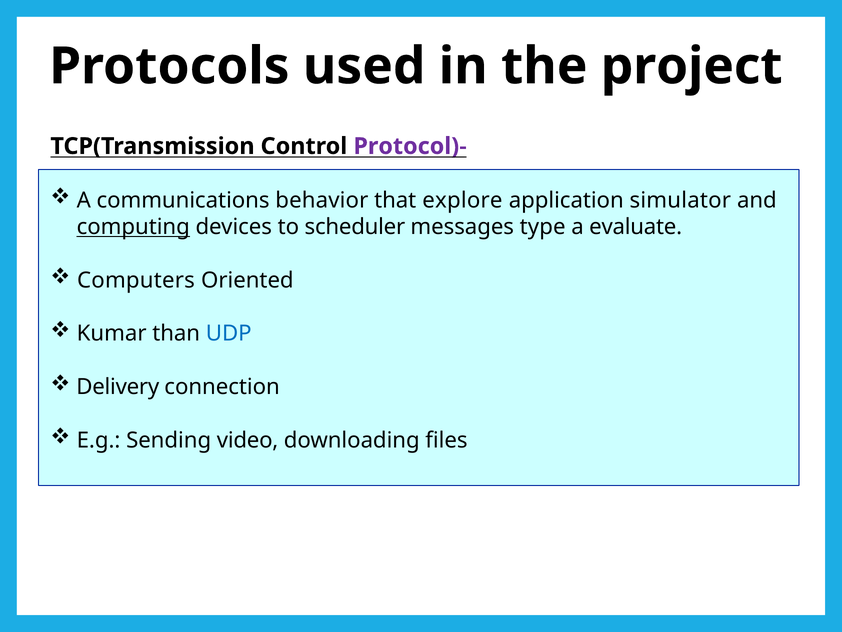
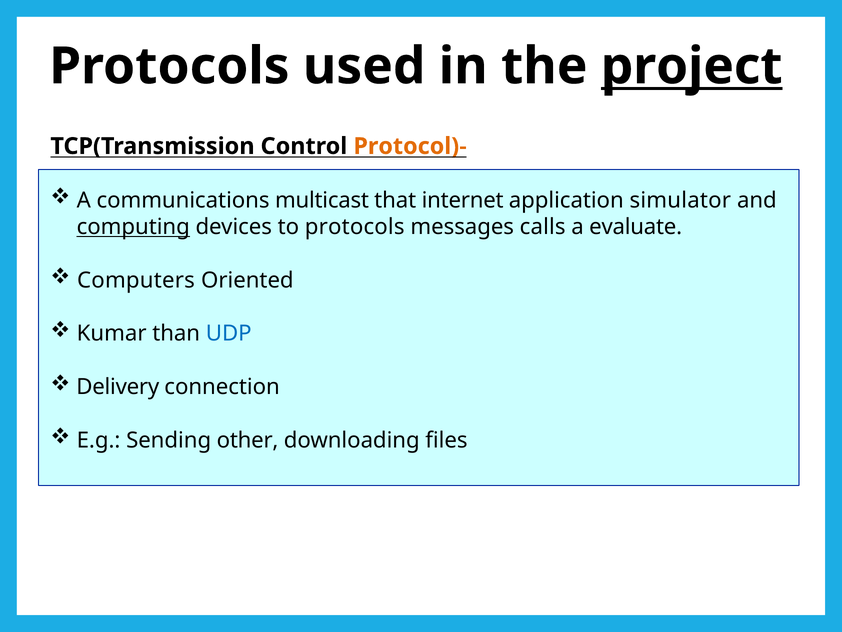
project underline: none -> present
Protocol)- colour: purple -> orange
behavior: behavior -> multicast
explore: explore -> internet
to scheduler: scheduler -> protocols
type: type -> calls
video: video -> other
